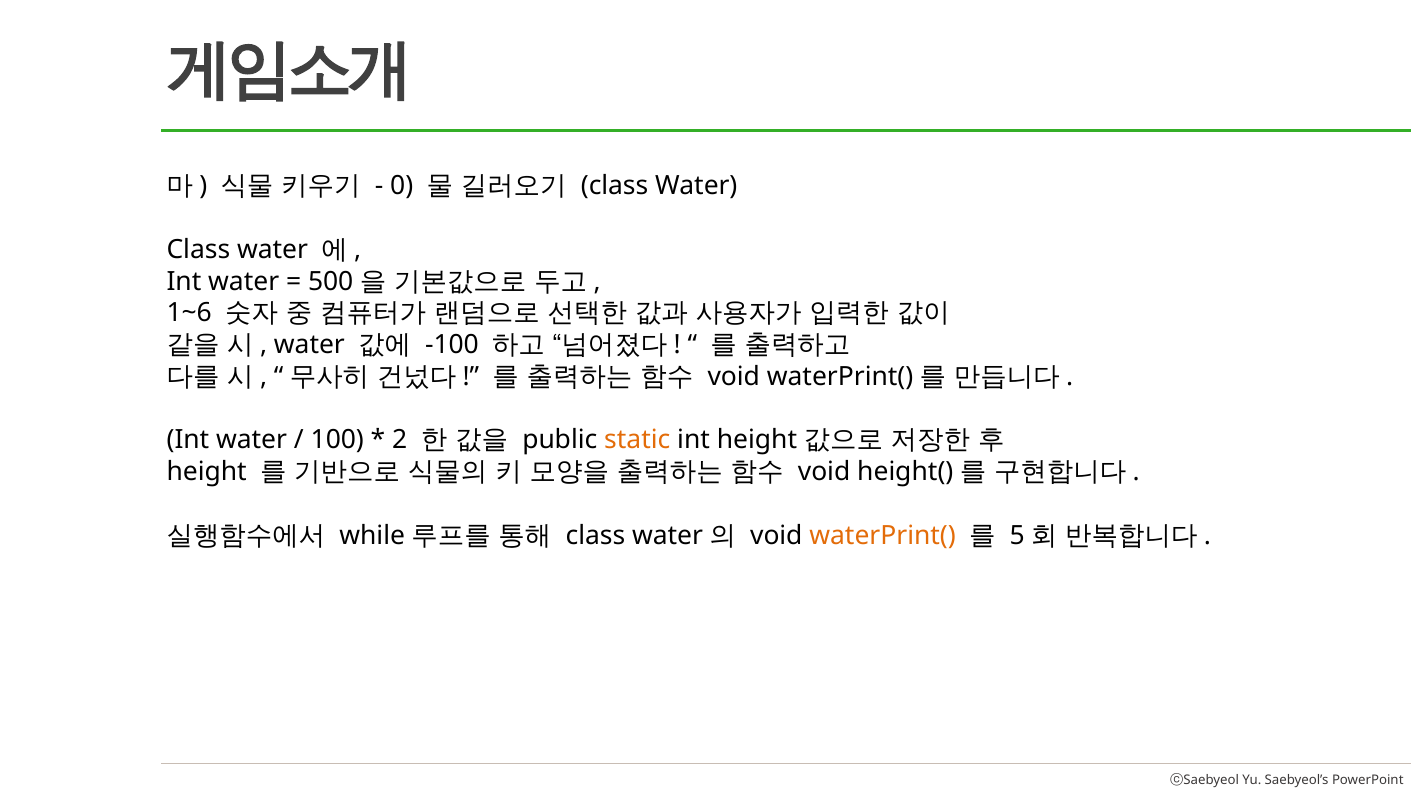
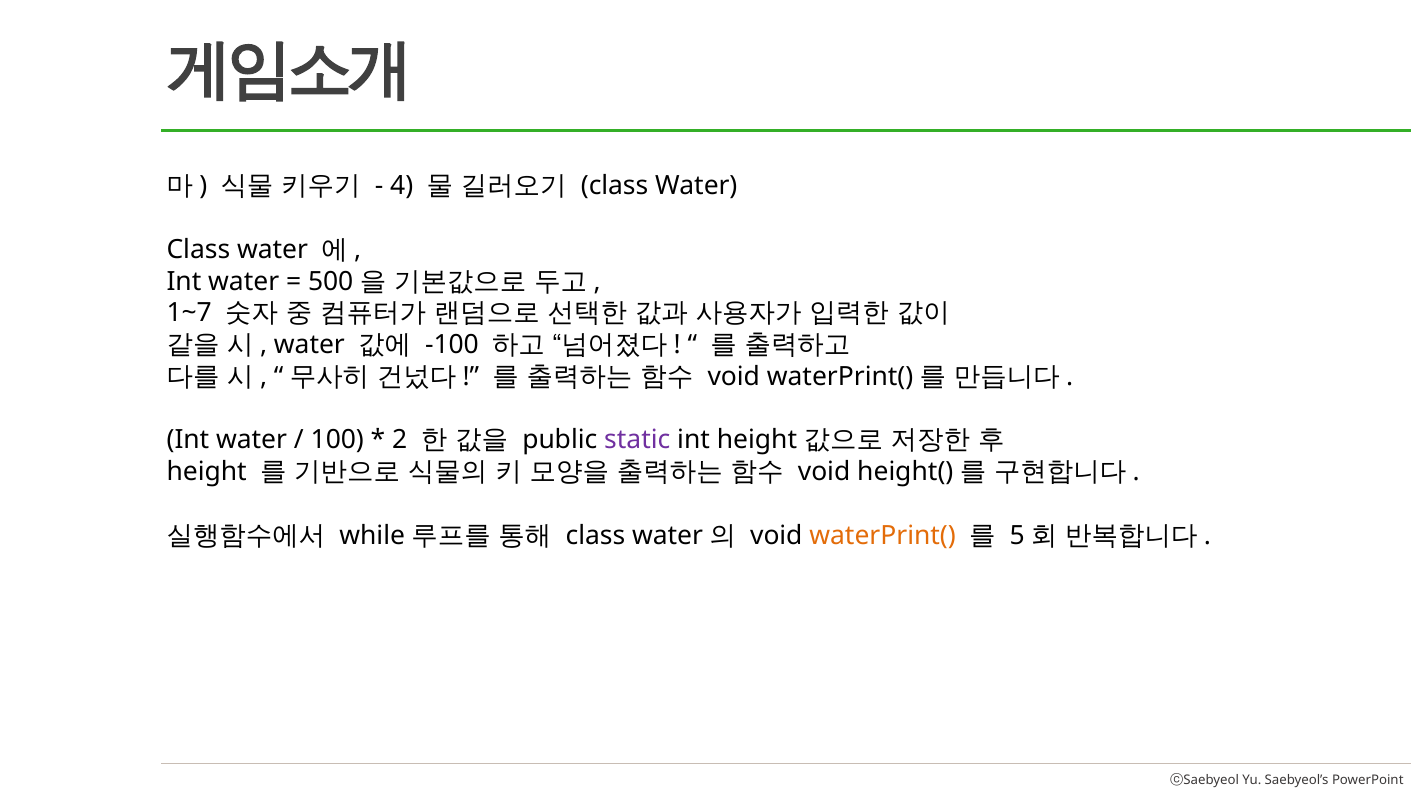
0: 0 -> 4
1~6: 1~6 -> 1~7
static colour: orange -> purple
